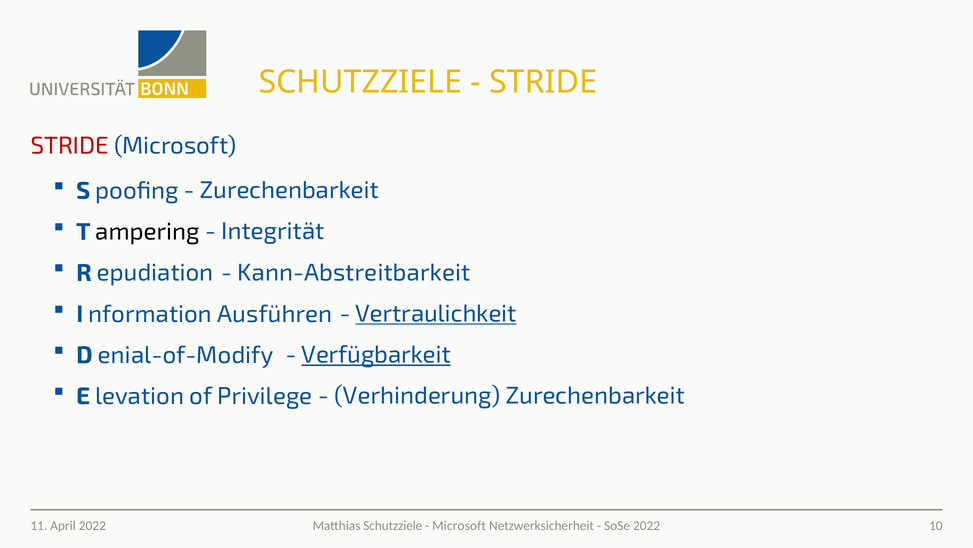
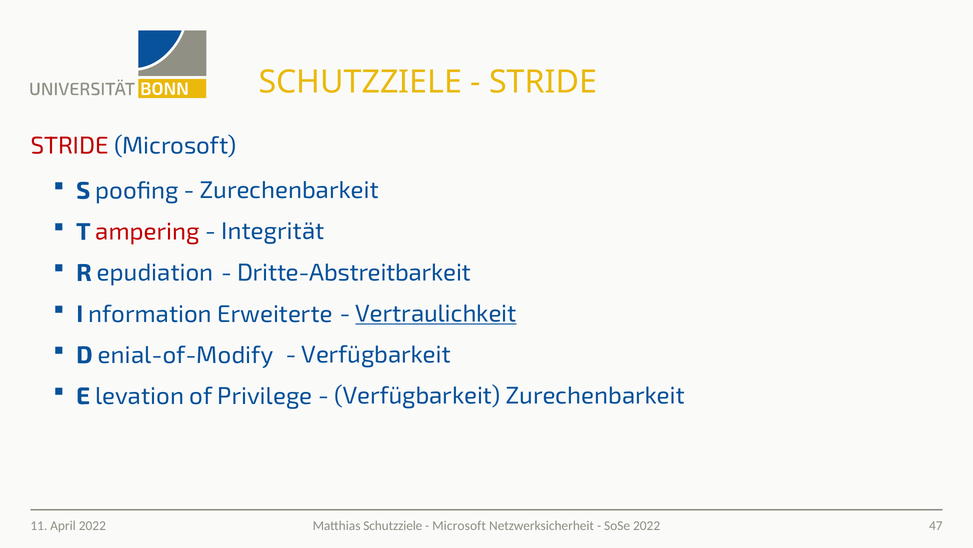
ampering colour: black -> red
Kann-Abstreitbarkeit: Kann-Abstreitbarkeit -> Dritte-Abstreitbarkeit
Ausführen: Ausführen -> Erweiterte
Verfügbarkeit at (376, 354) underline: present -> none
Verhinderung at (417, 395): Verhinderung -> Verfügbarkeit
10: 10 -> 47
